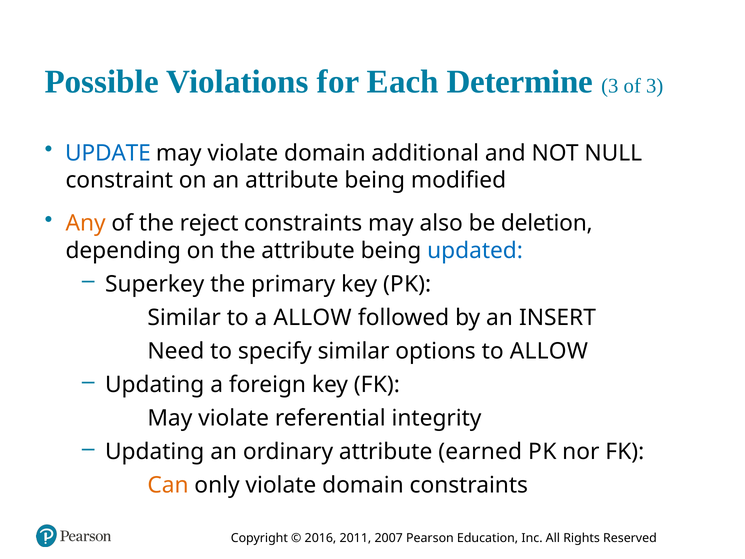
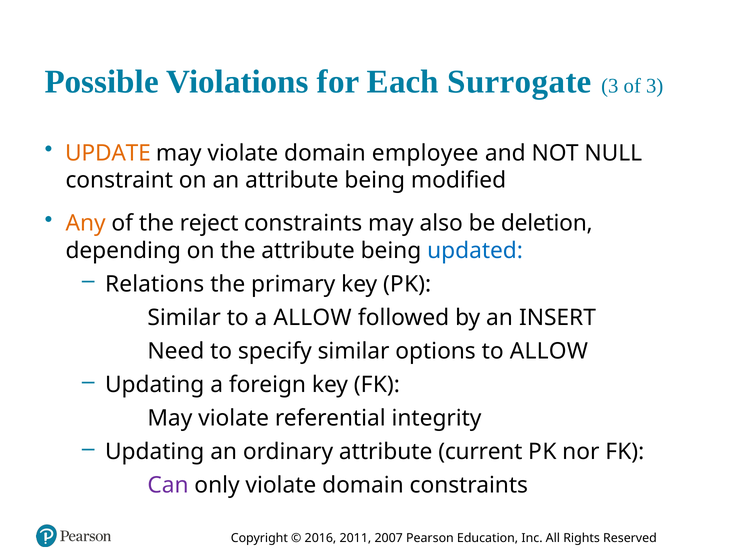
Determine: Determine -> Surrogate
UPDATE colour: blue -> orange
additional: additional -> employee
Superkey: Superkey -> Relations
earned: earned -> current
Can colour: orange -> purple
